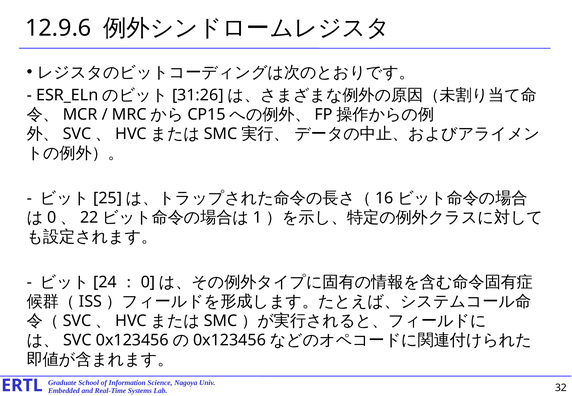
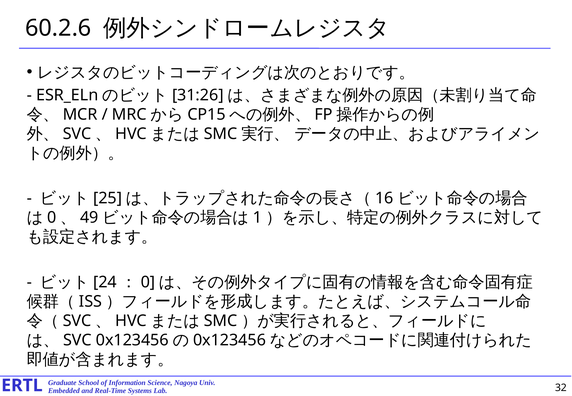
12.9.6: 12.9.6 -> 60.2.6
22: 22 -> 49
